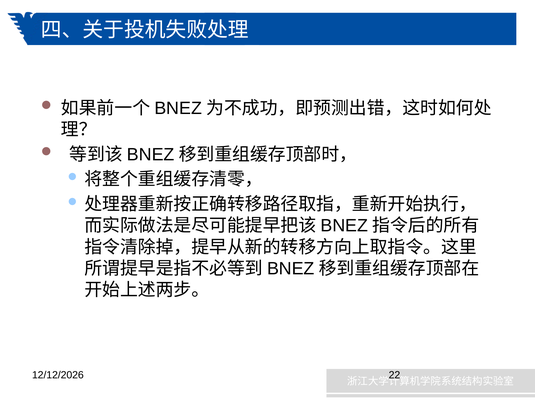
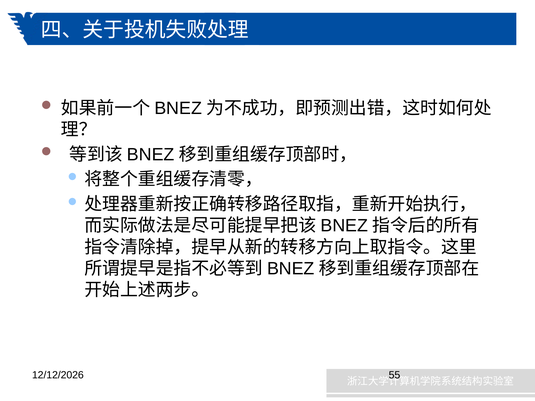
22: 22 -> 55
